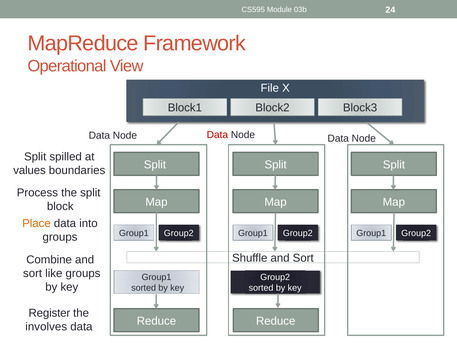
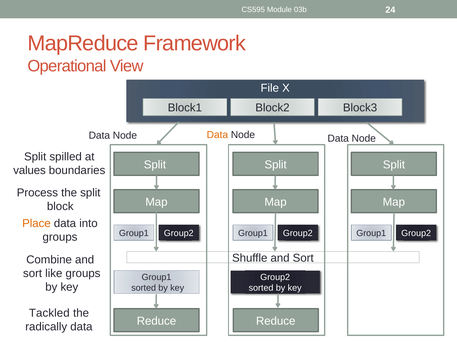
Data at (217, 135) colour: red -> orange
Register: Register -> Tackled
involves: involves -> radically
